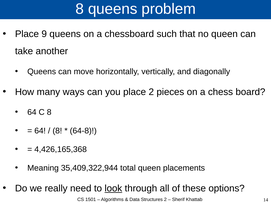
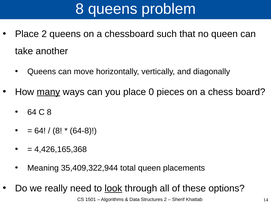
Place 9: 9 -> 2
many underline: none -> present
place 2: 2 -> 0
